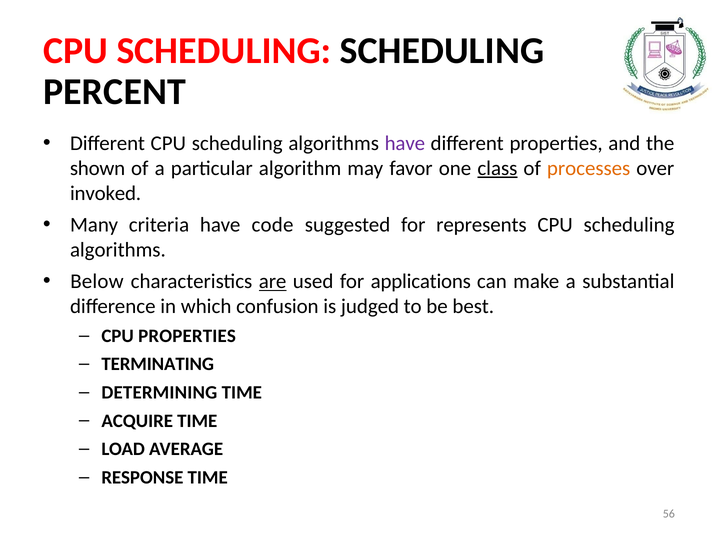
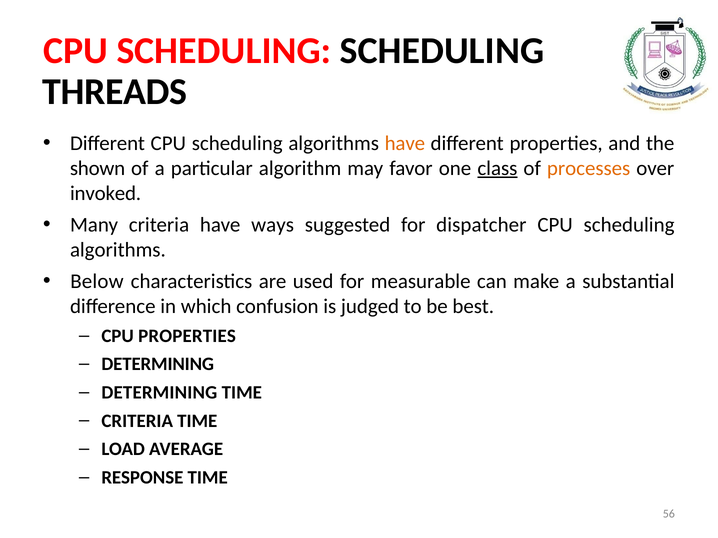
PERCENT: PERCENT -> THREADS
have at (405, 143) colour: purple -> orange
code: code -> ways
represents: represents -> dispatcher
are underline: present -> none
applications: applications -> measurable
TERMINATING at (158, 365): TERMINATING -> DETERMINING
ACQUIRE at (137, 421): ACQUIRE -> CRITERIA
